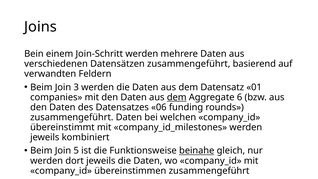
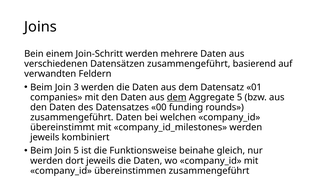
Aggregate 6: 6 -> 5
06: 06 -> 00
beinahe underline: present -> none
